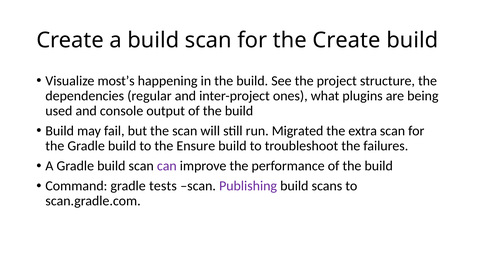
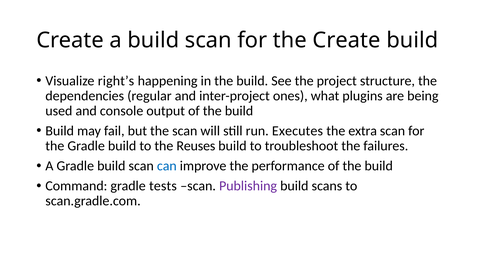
most’s: most’s -> right’s
Migrated: Migrated -> Executes
Ensure: Ensure -> Reuses
can colour: purple -> blue
